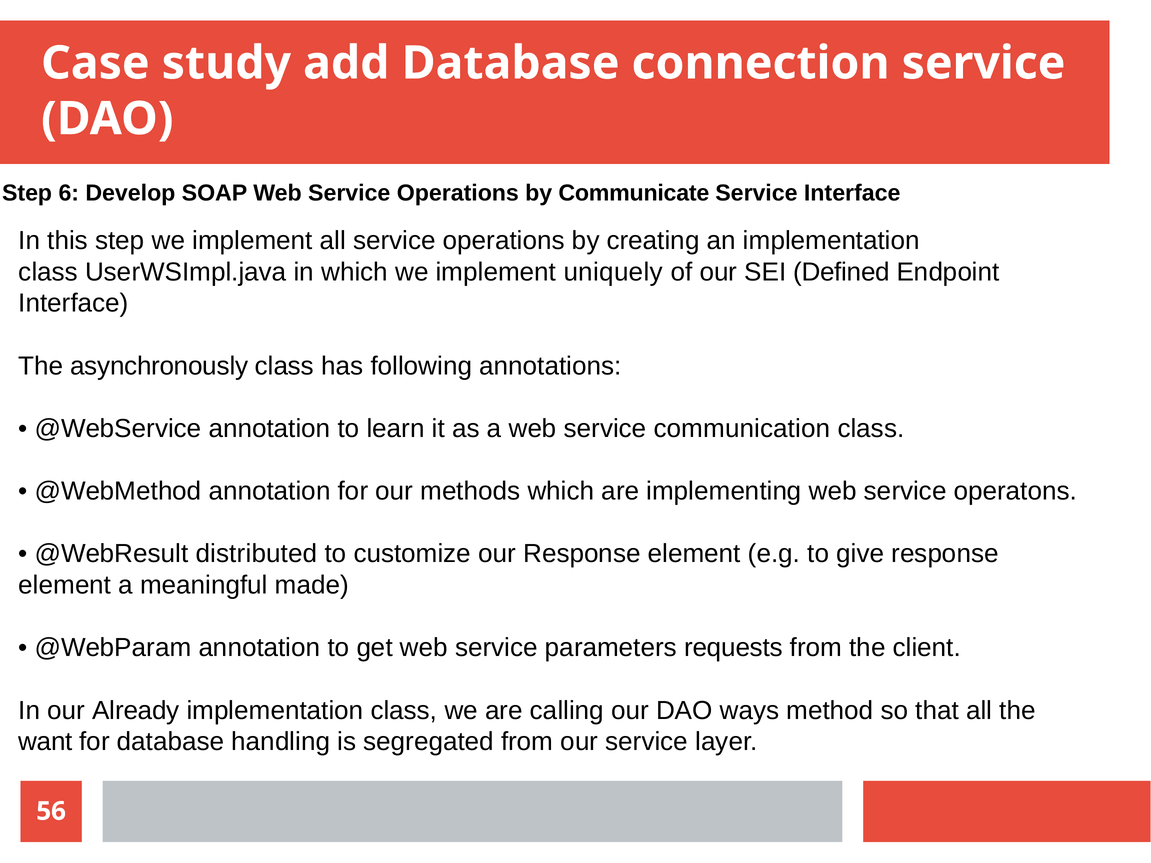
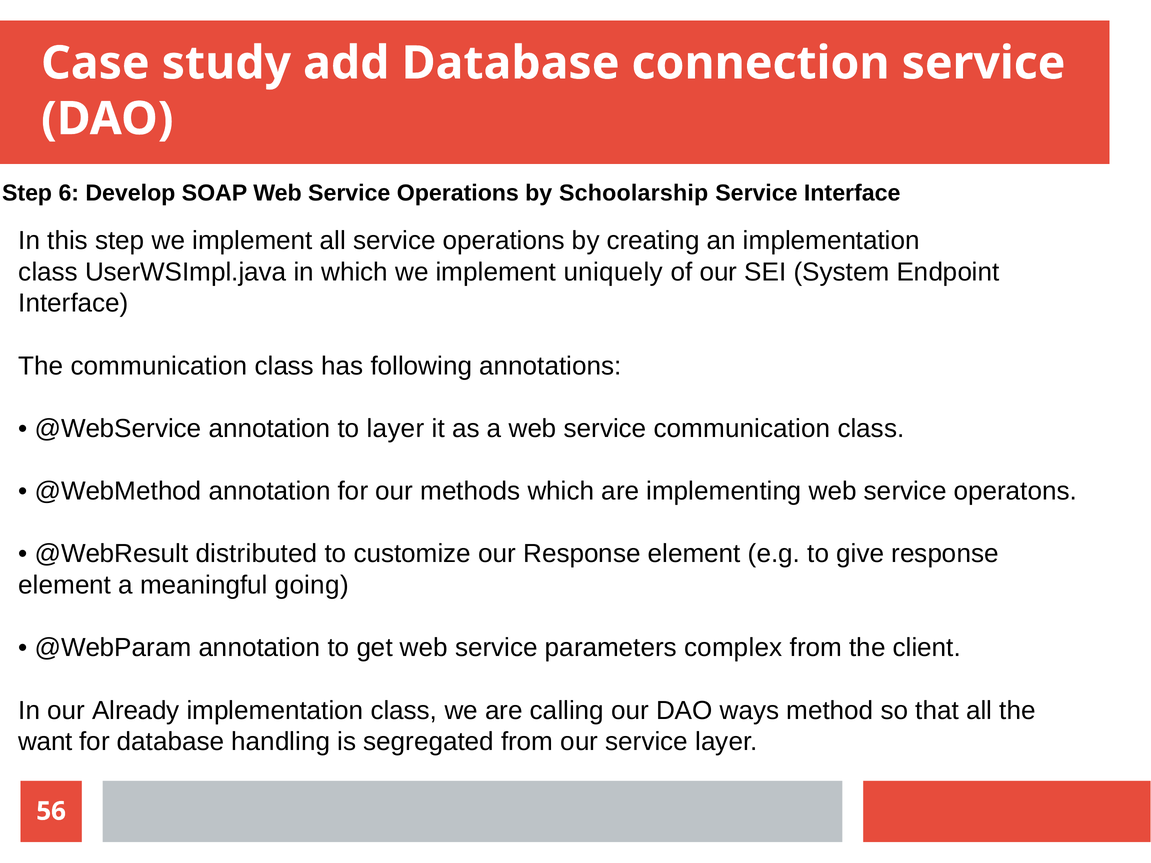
Communicate: Communicate -> Schoolarship
Defined: Defined -> System
The asynchronously: asynchronously -> communication
to learn: learn -> layer
made: made -> going
requests: requests -> complex
